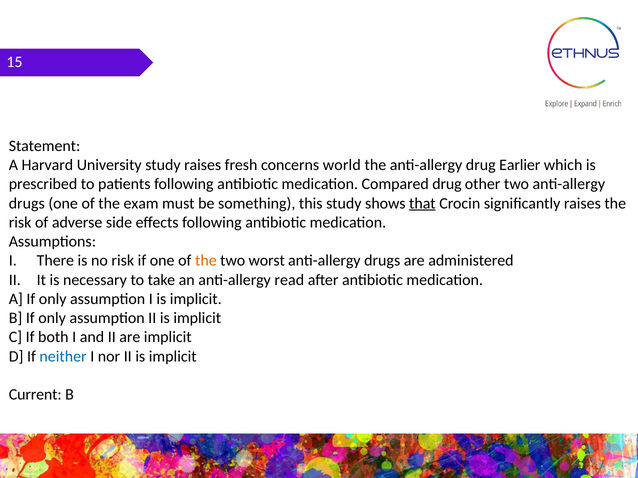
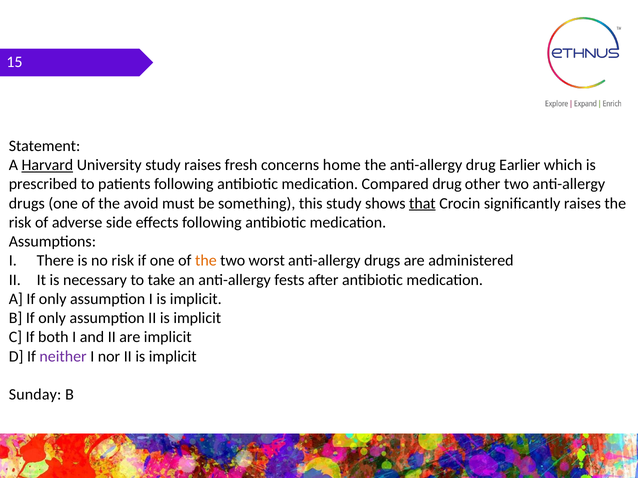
Harvard underline: none -> present
world: world -> home
exam: exam -> avoid
read: read -> fests
neither colour: blue -> purple
Current: Current -> Sunday
